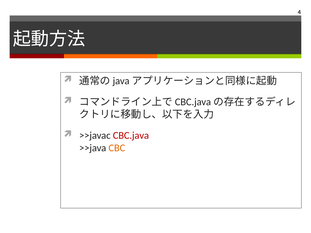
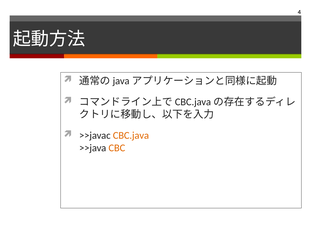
CBC.java colour: red -> orange
